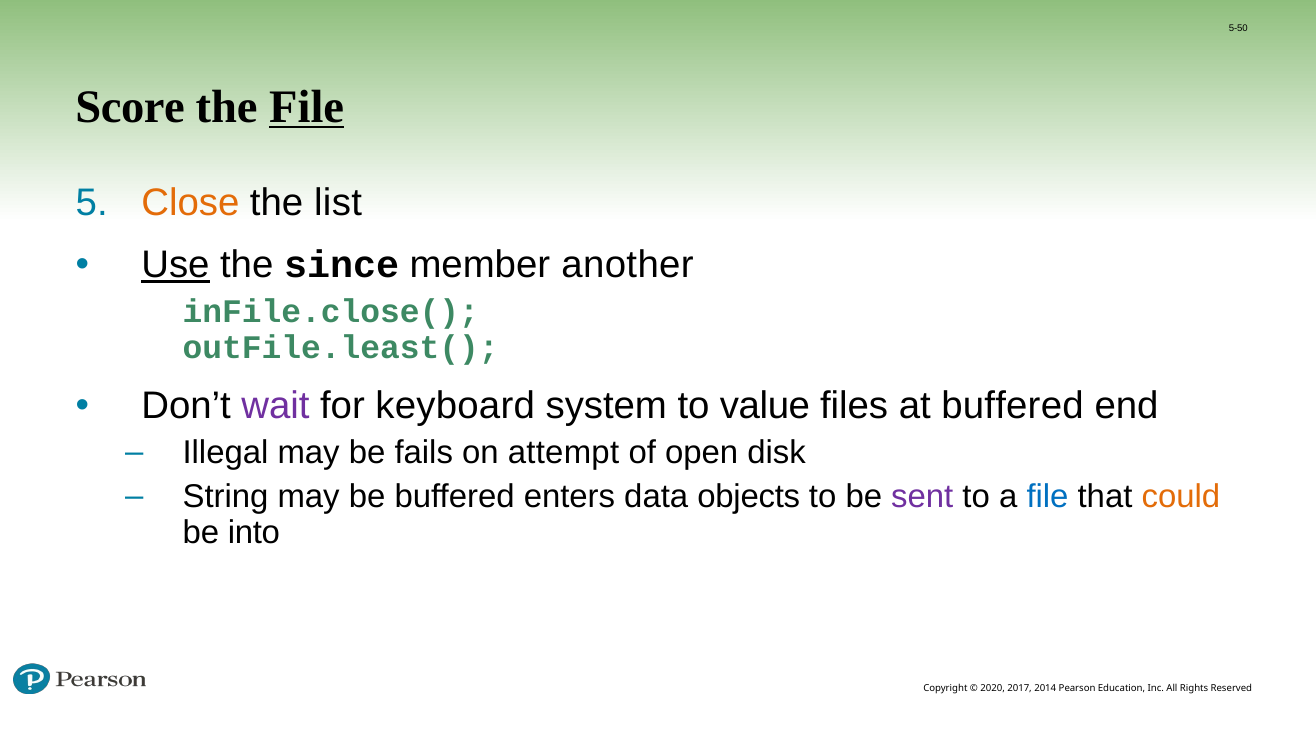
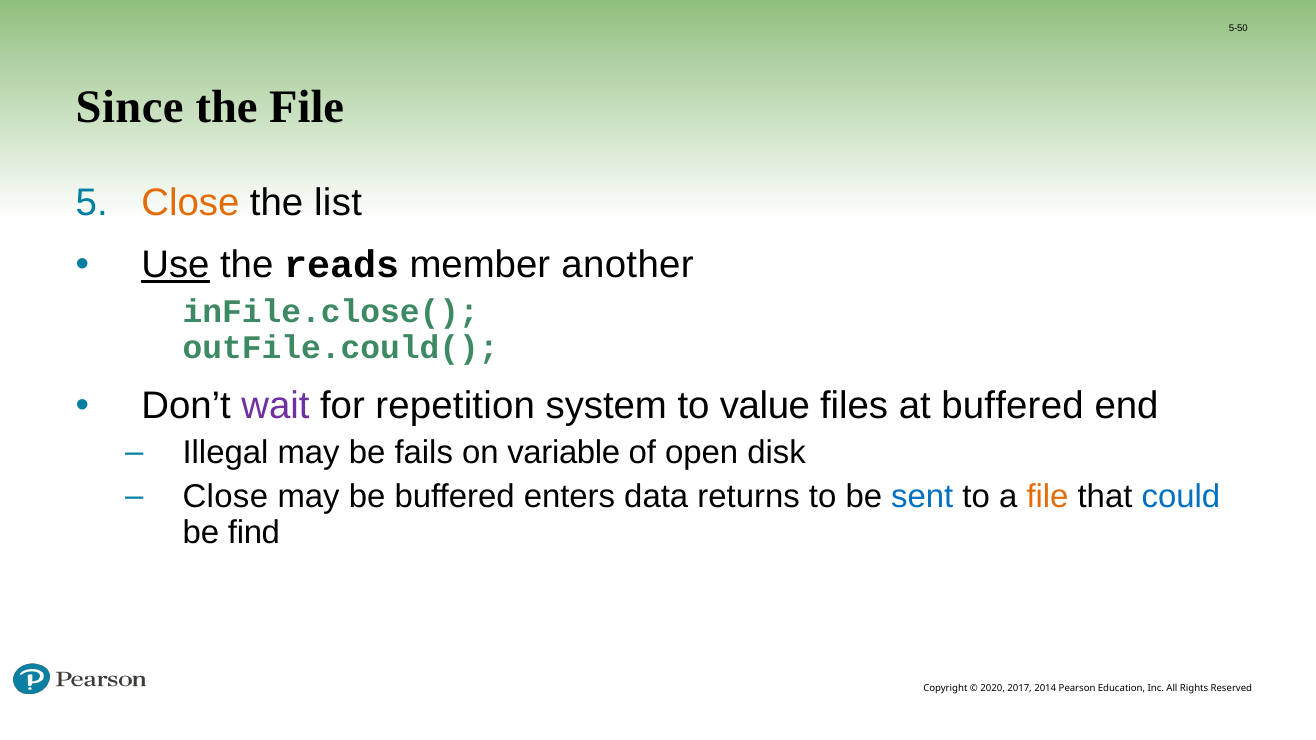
Score: Score -> Since
File at (307, 107) underline: present -> none
since: since -> reads
outFile.least(: outFile.least( -> outFile.could(
keyboard: keyboard -> repetition
attempt: attempt -> variable
String at (226, 497): String -> Close
objects: objects -> returns
sent colour: purple -> blue
file at (1048, 497) colour: blue -> orange
could colour: orange -> blue
into: into -> find
